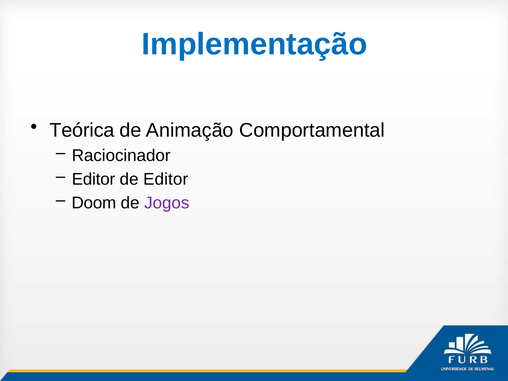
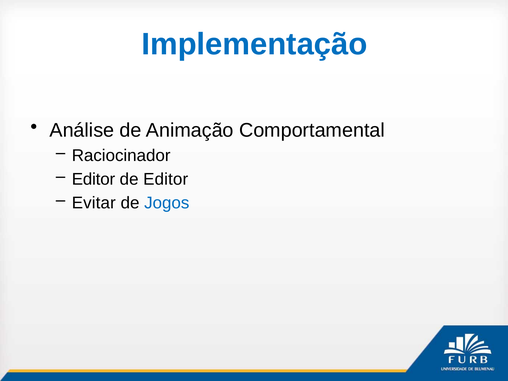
Teórica: Teórica -> Análise
Doom: Doom -> Evitar
Jogos colour: purple -> blue
